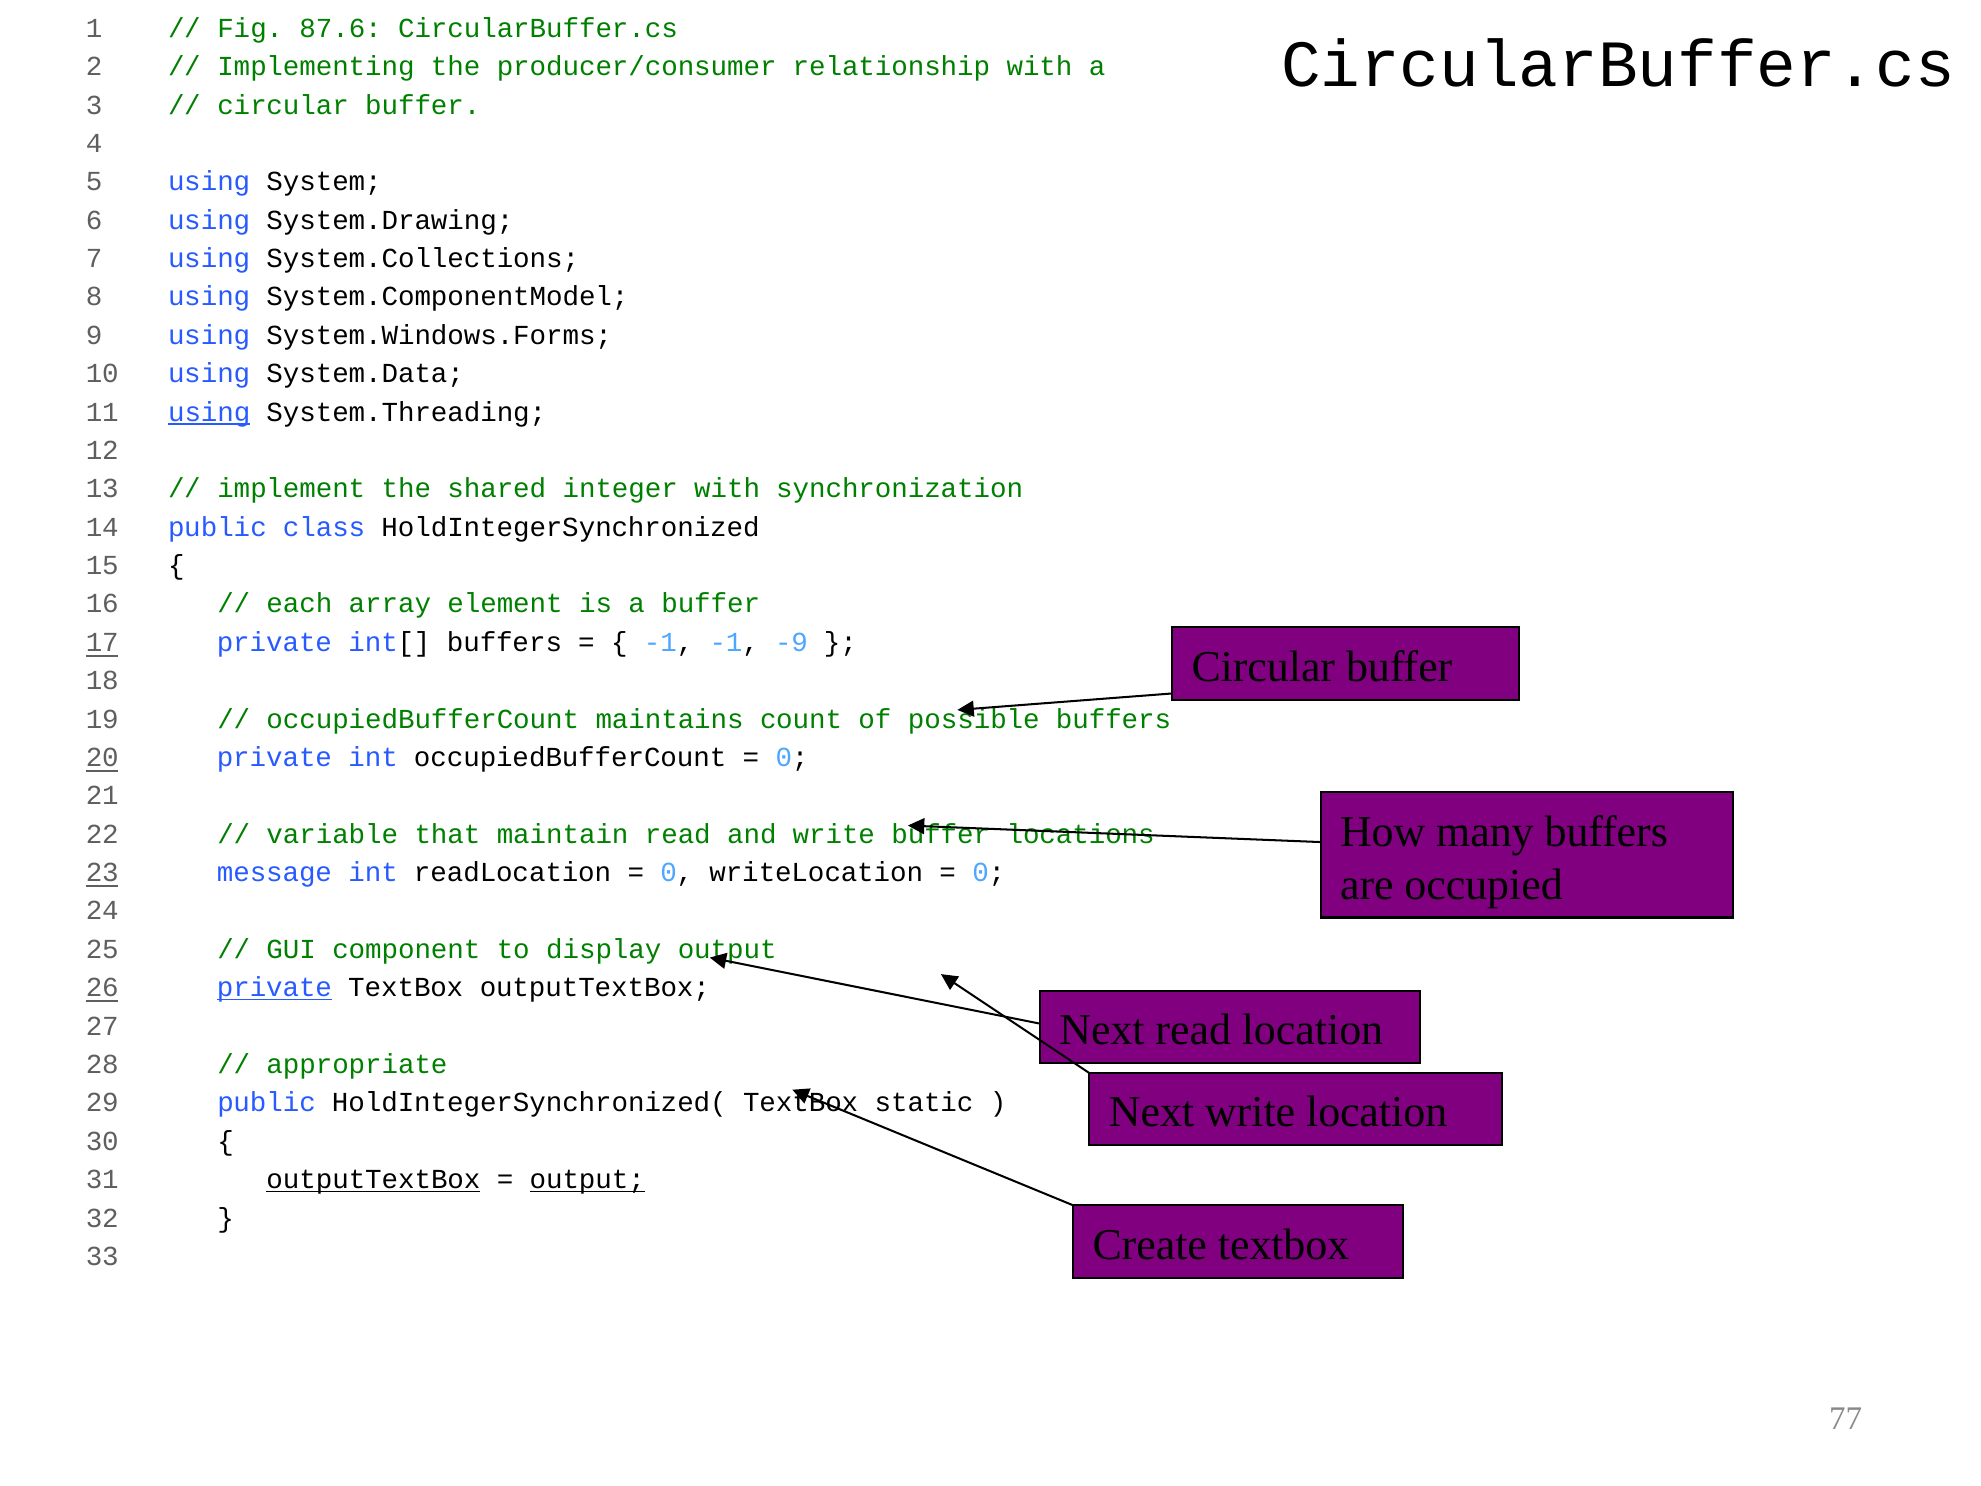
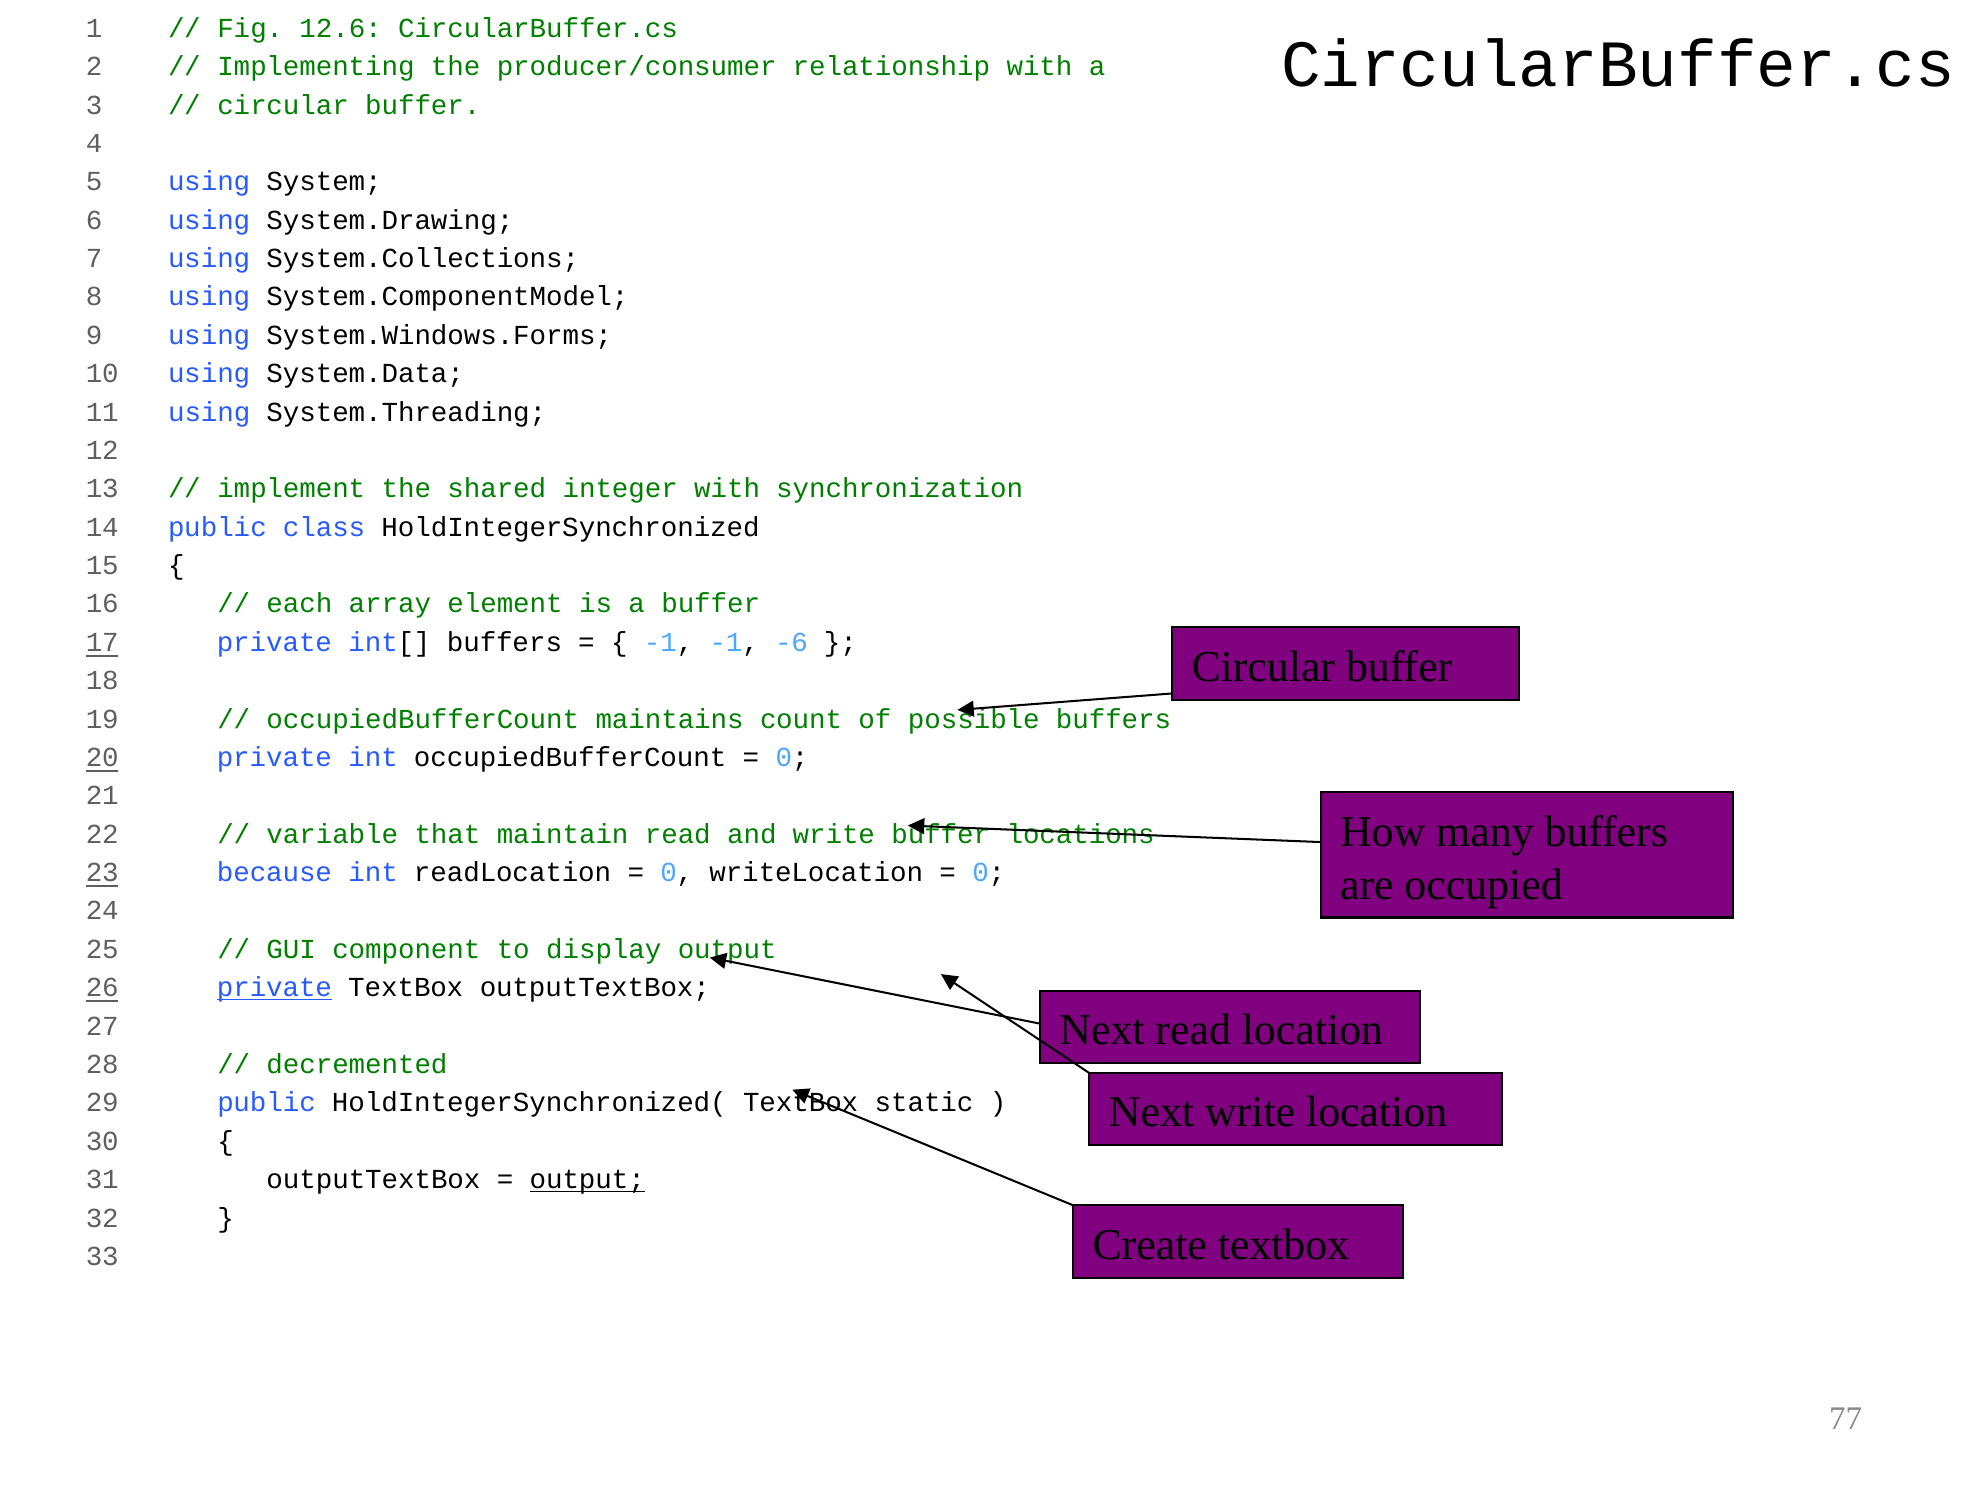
87.6: 87.6 -> 12.6
using at (209, 412) underline: present -> none
-9: -9 -> -6
message: message -> because
appropriate: appropriate -> decremented
outputTextBox at (373, 1179) underline: present -> none
